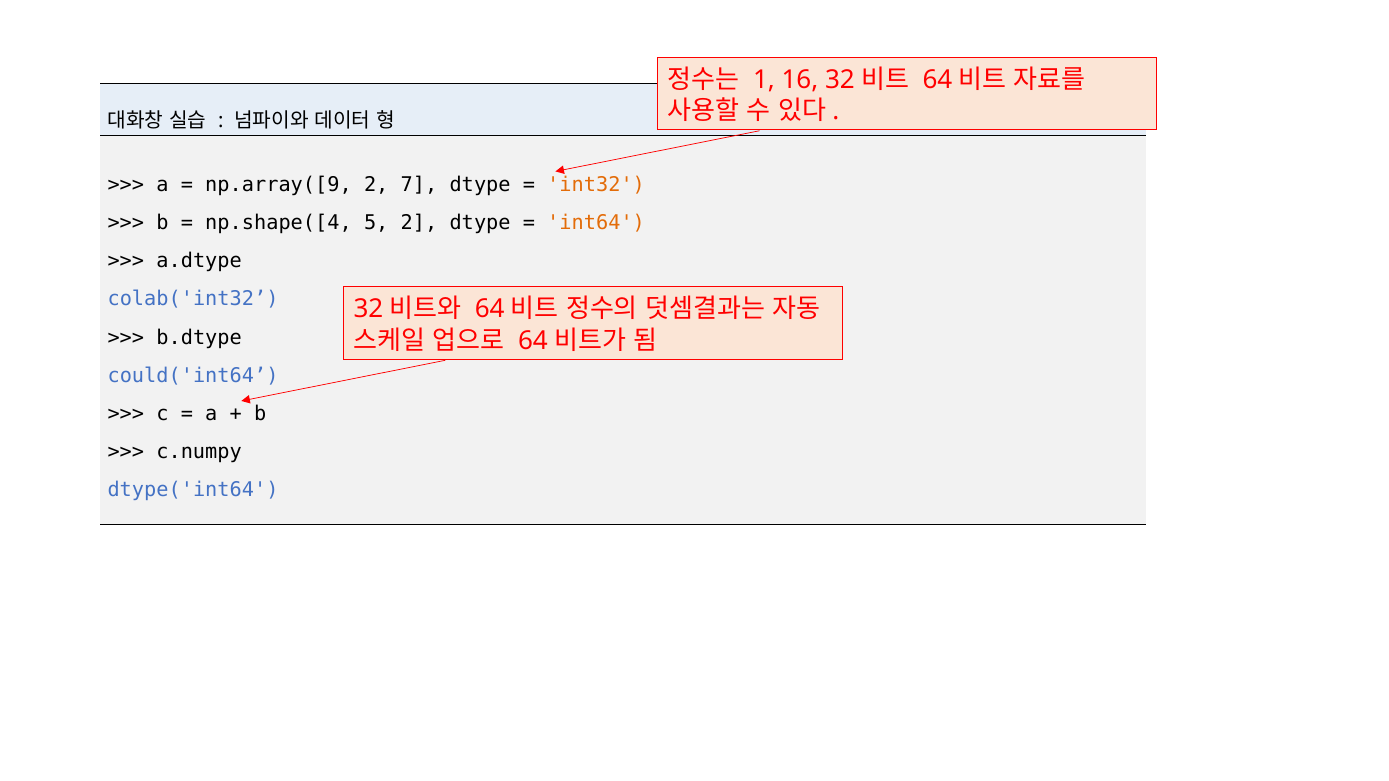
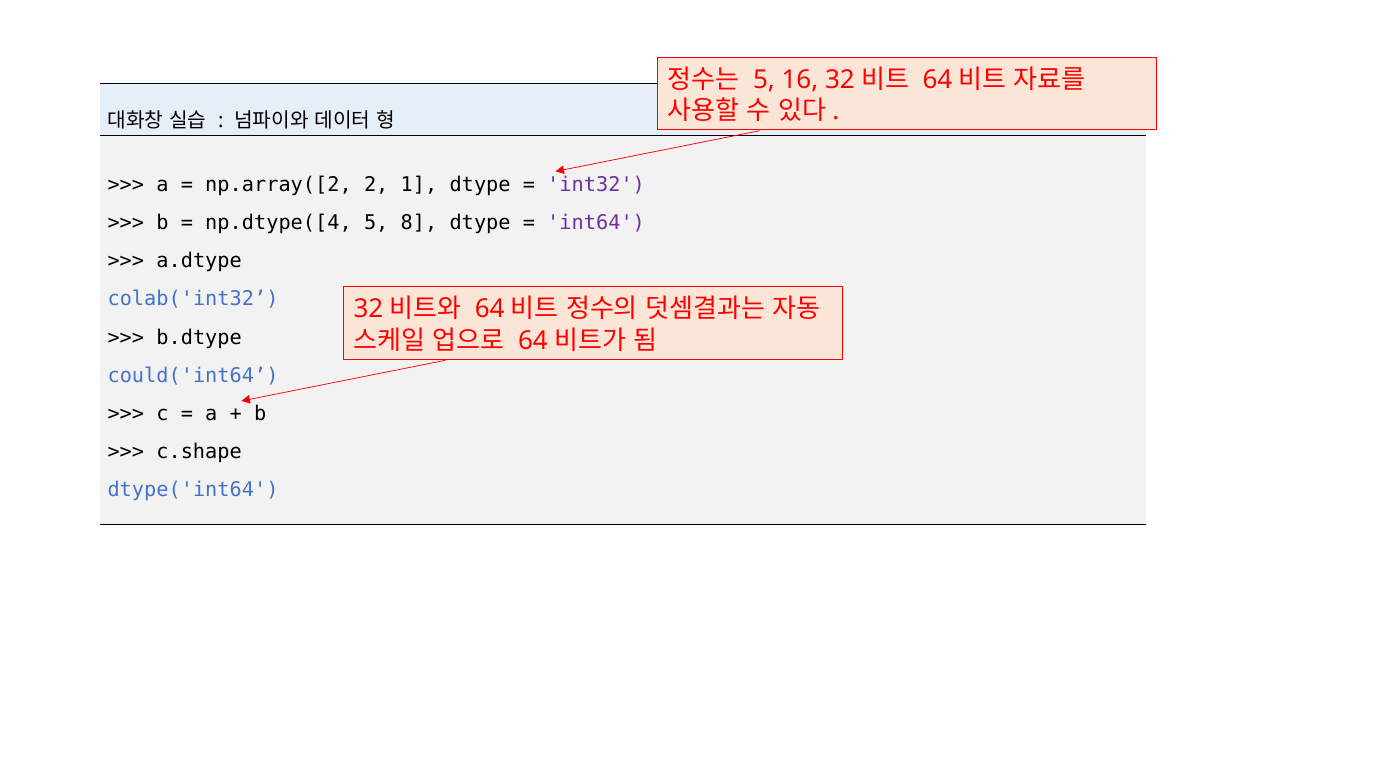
1 at (764, 80): 1 -> 5
np.array([9: np.array([9 -> np.array([2
7: 7 -> 1
int32 colour: orange -> purple
np.shape([4: np.shape([4 -> np.dtype([4
5 2: 2 -> 8
int64 colour: orange -> purple
c.numpy: c.numpy -> c.shape
